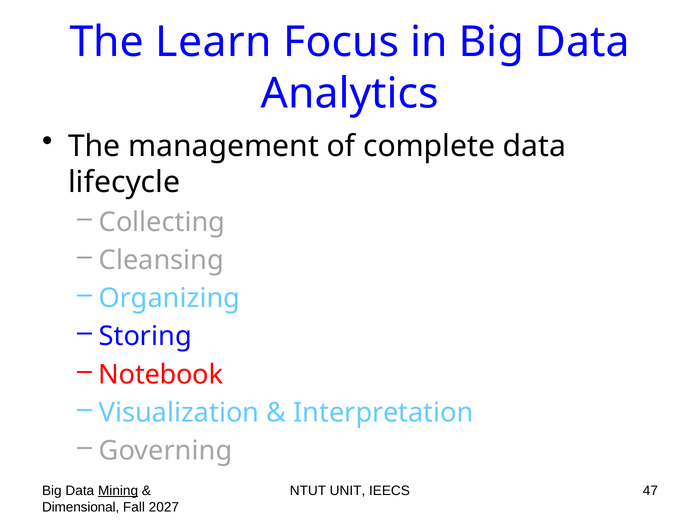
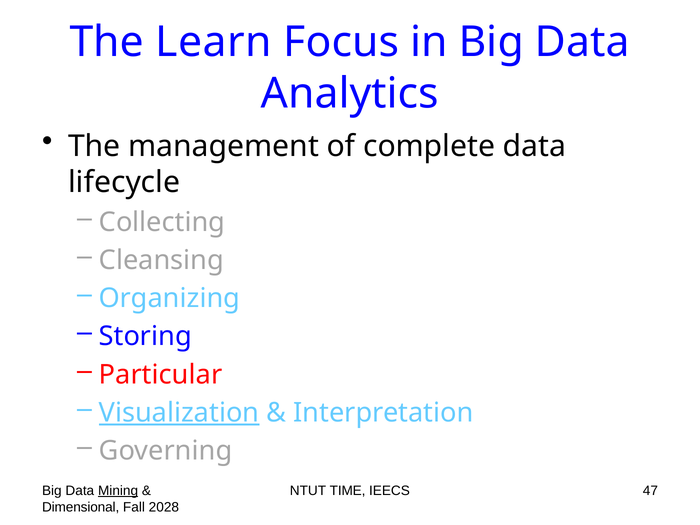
Notebook: Notebook -> Particular
Visualization underline: none -> present
UNIT: UNIT -> TIME
2027: 2027 -> 2028
